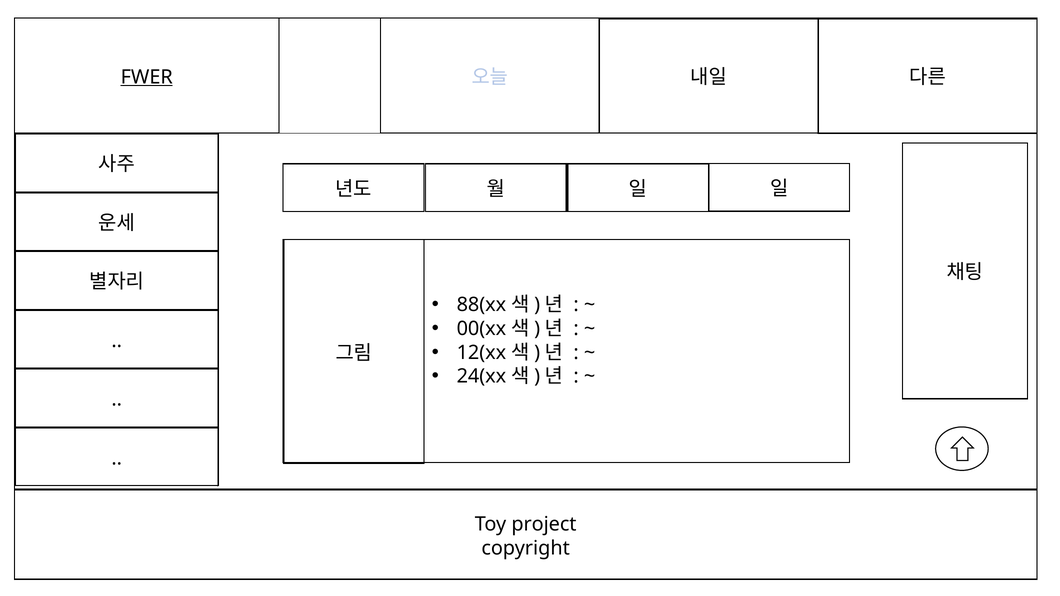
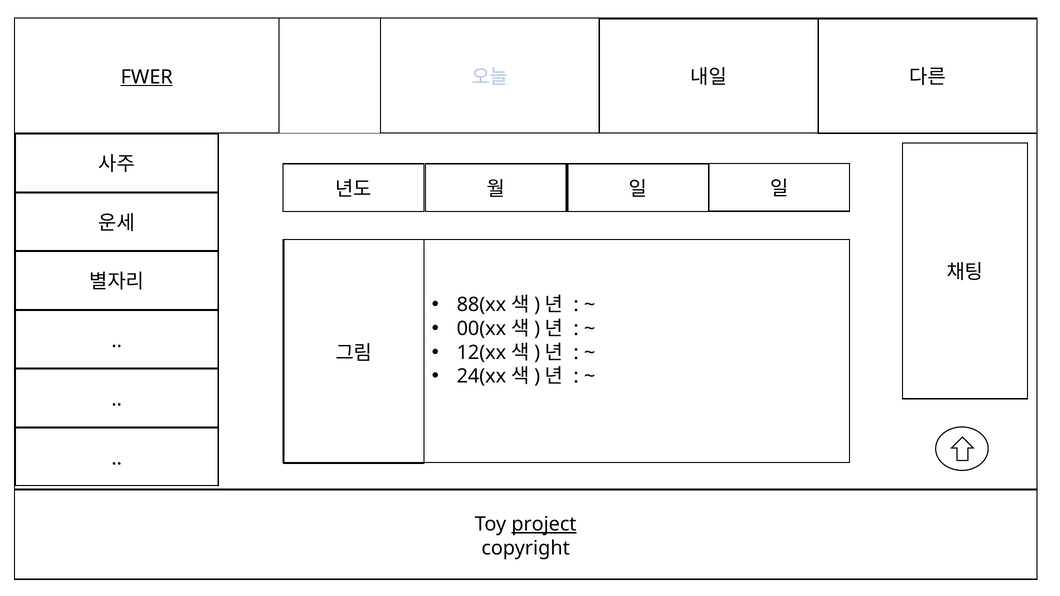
project underline: none -> present
